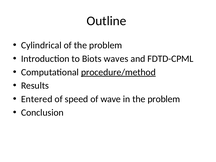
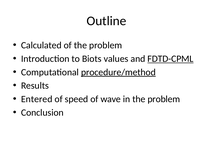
Cylindrical: Cylindrical -> Calculated
waves: waves -> values
FDTD-CPML underline: none -> present
